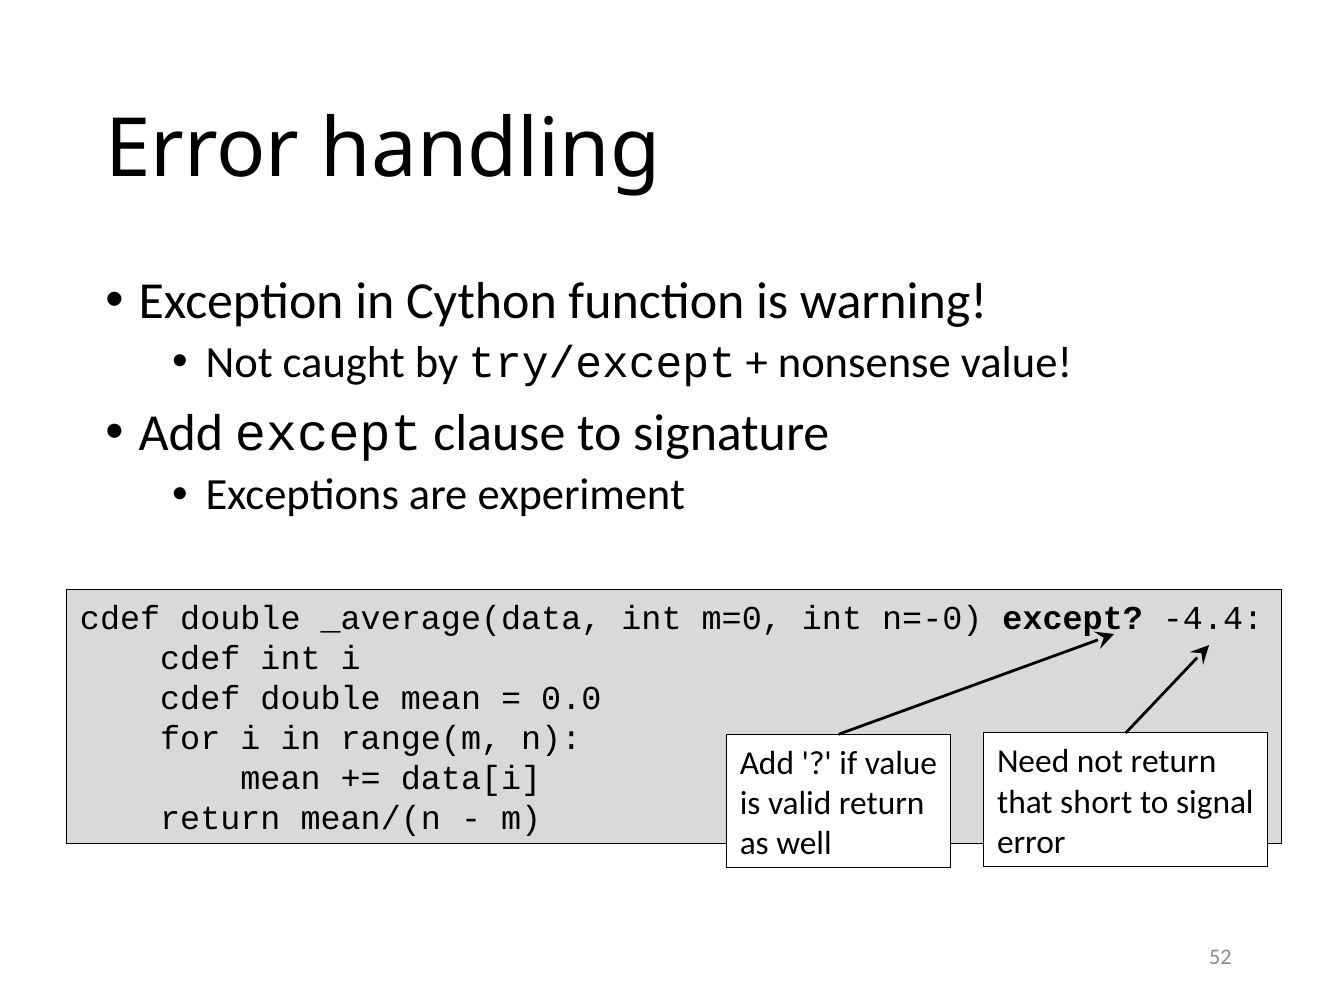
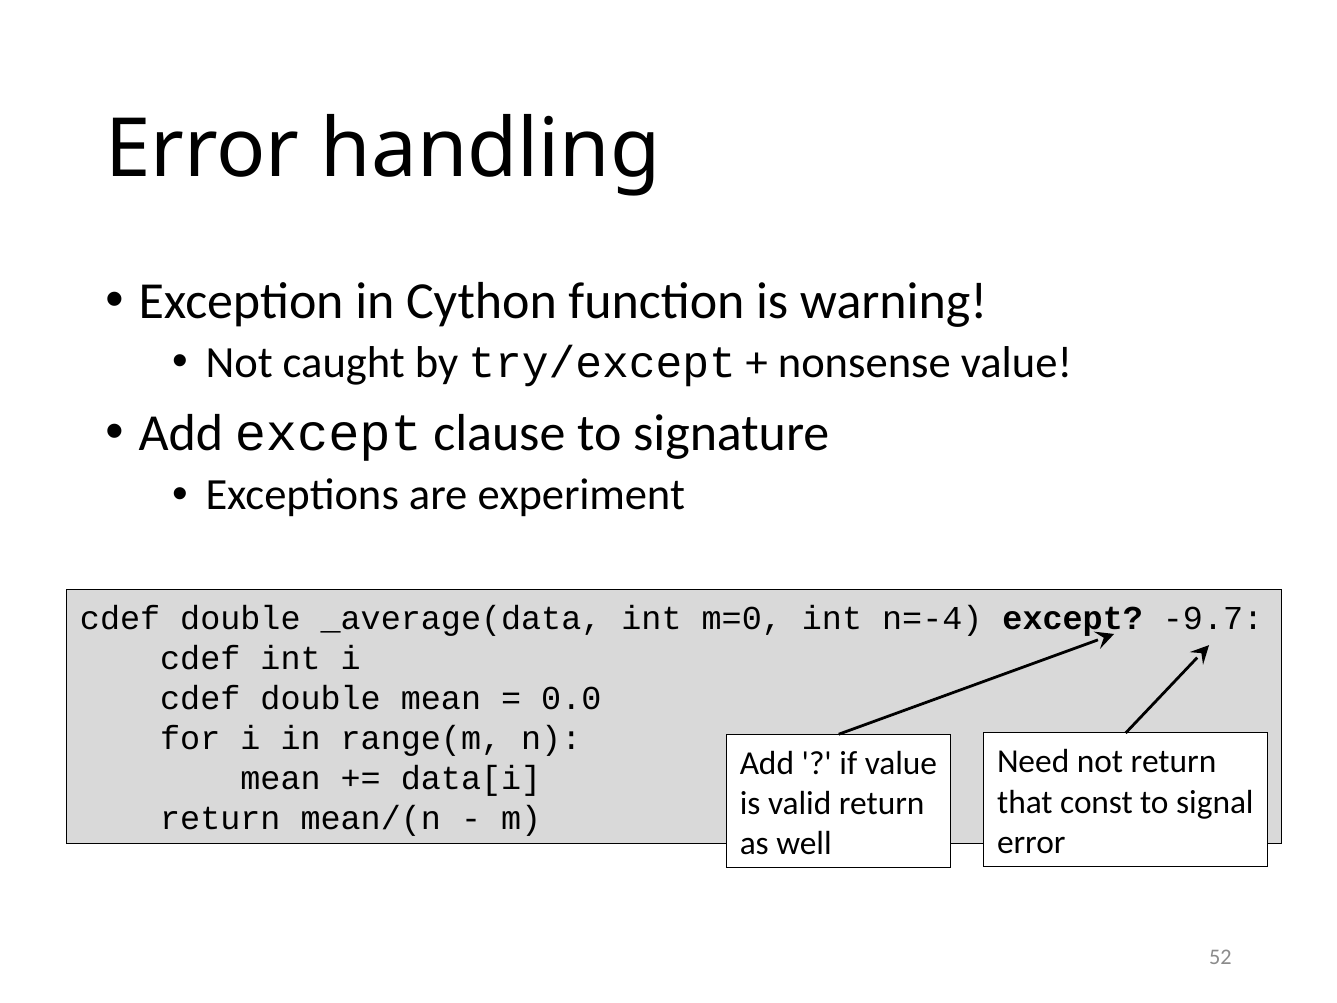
n=-0: n=-0 -> n=-4
-4.4: -4.4 -> -9.7
short: short -> const
